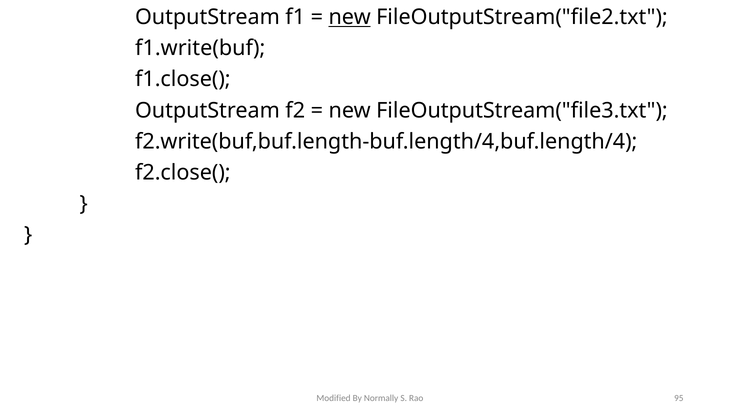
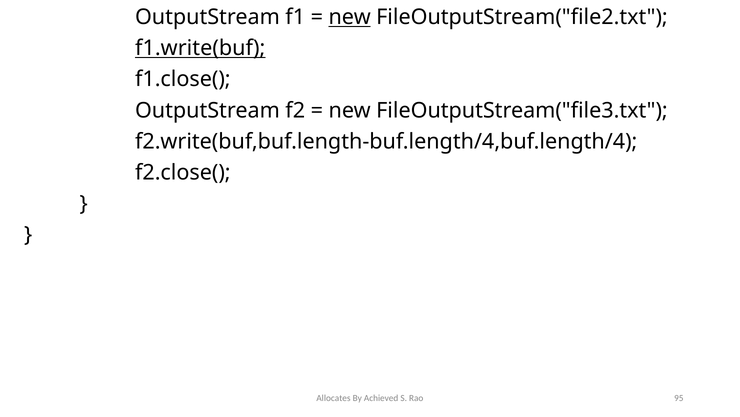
f1.write(buf underline: none -> present
Modified: Modified -> Allocates
Normally: Normally -> Achieved
